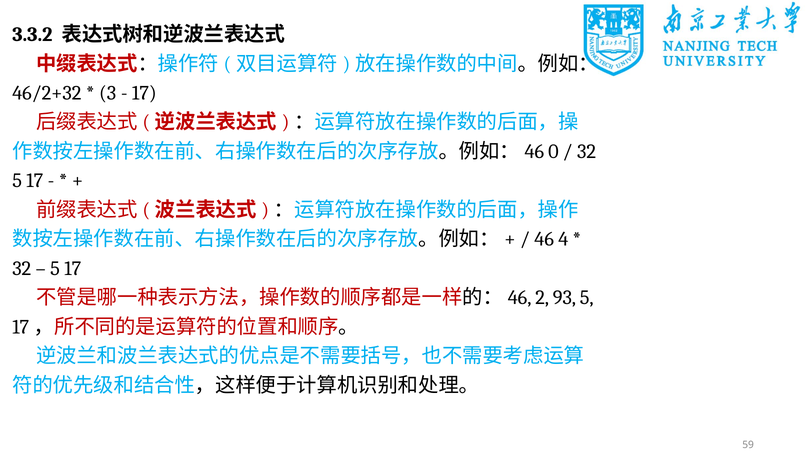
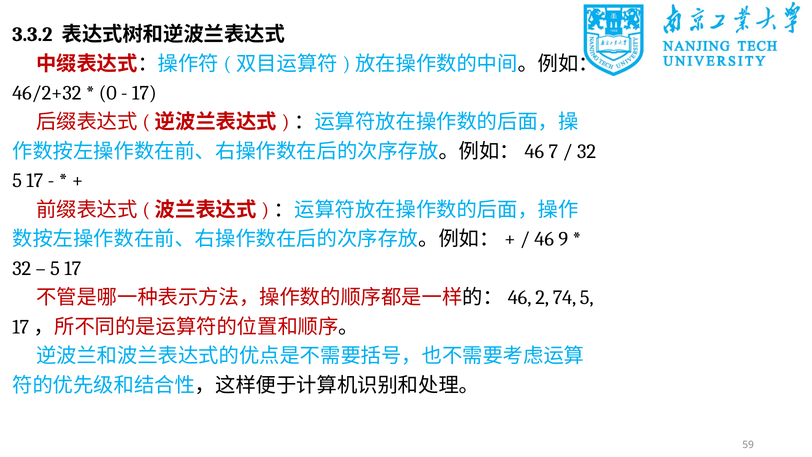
3: 3 -> 0
0: 0 -> 7
4: 4 -> 9
93: 93 -> 74
